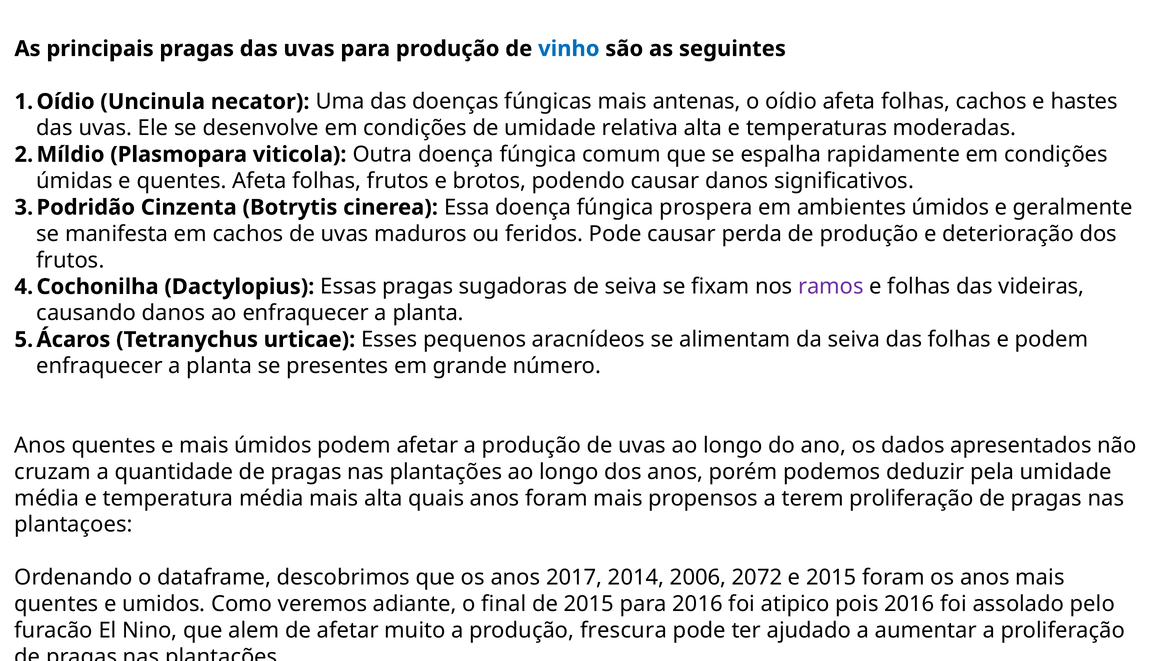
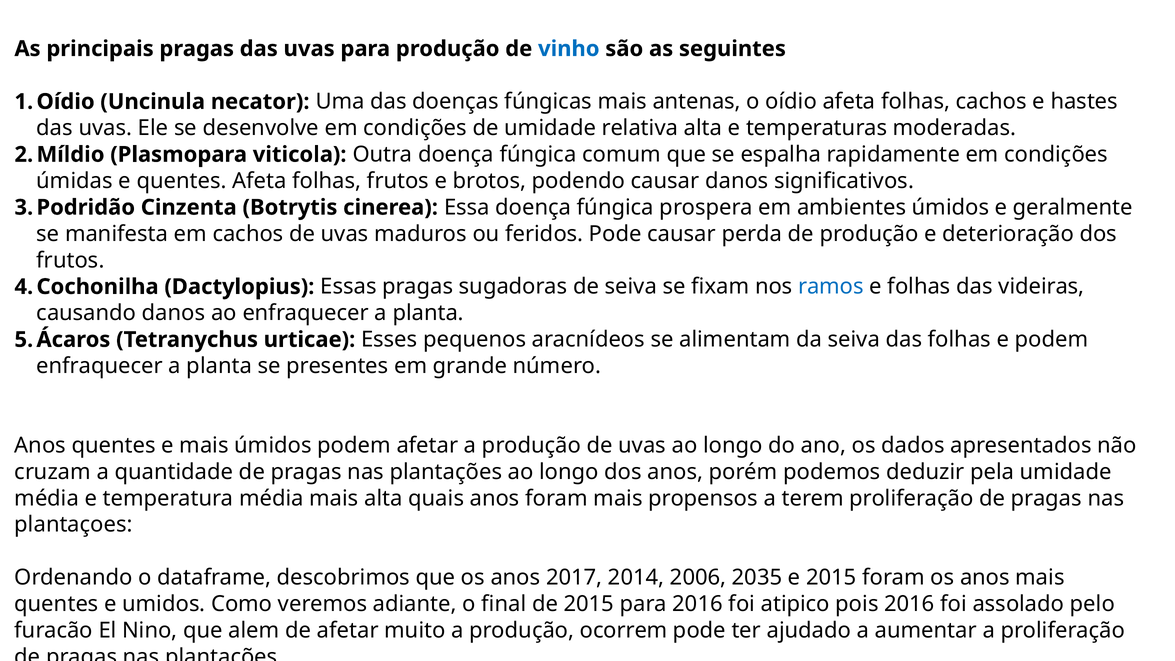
ramos colour: purple -> blue
2072: 2072 -> 2035
frescura: frescura -> ocorrem
